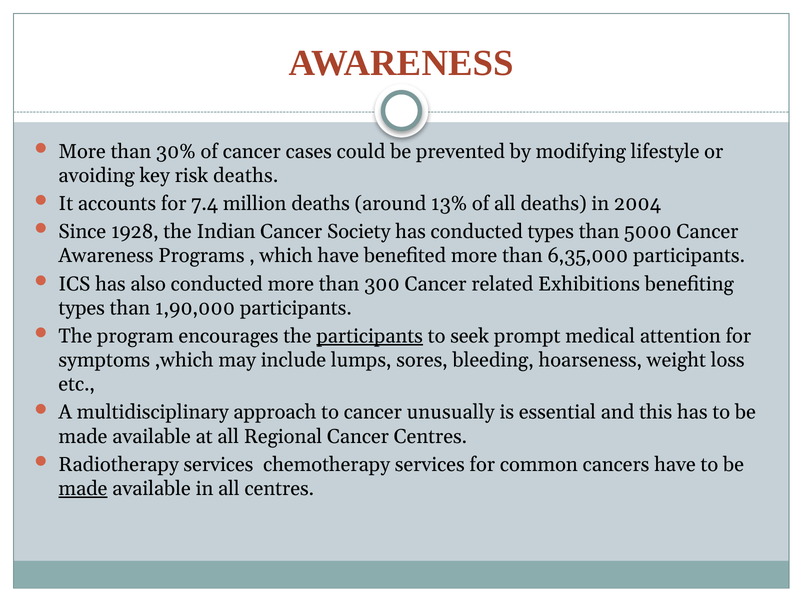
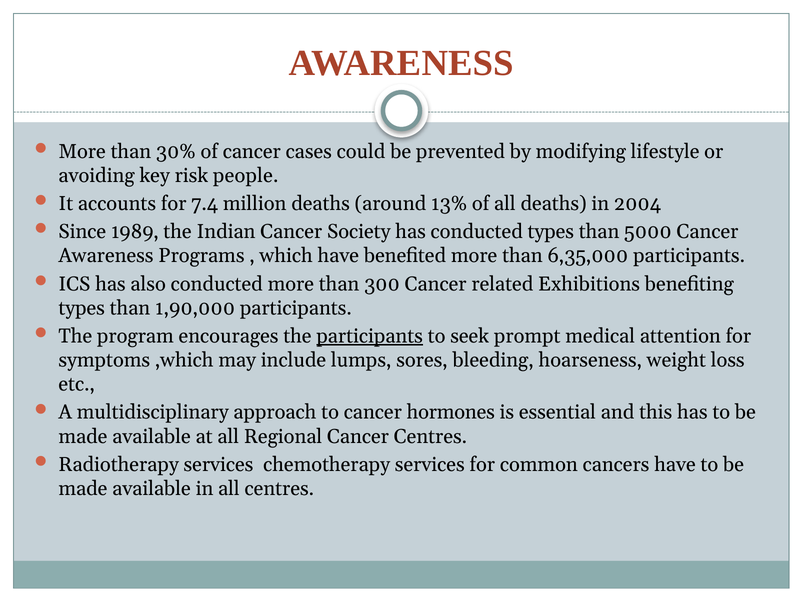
risk deaths: deaths -> people
1928: 1928 -> 1989
unusually: unusually -> hormones
made at (83, 489) underline: present -> none
